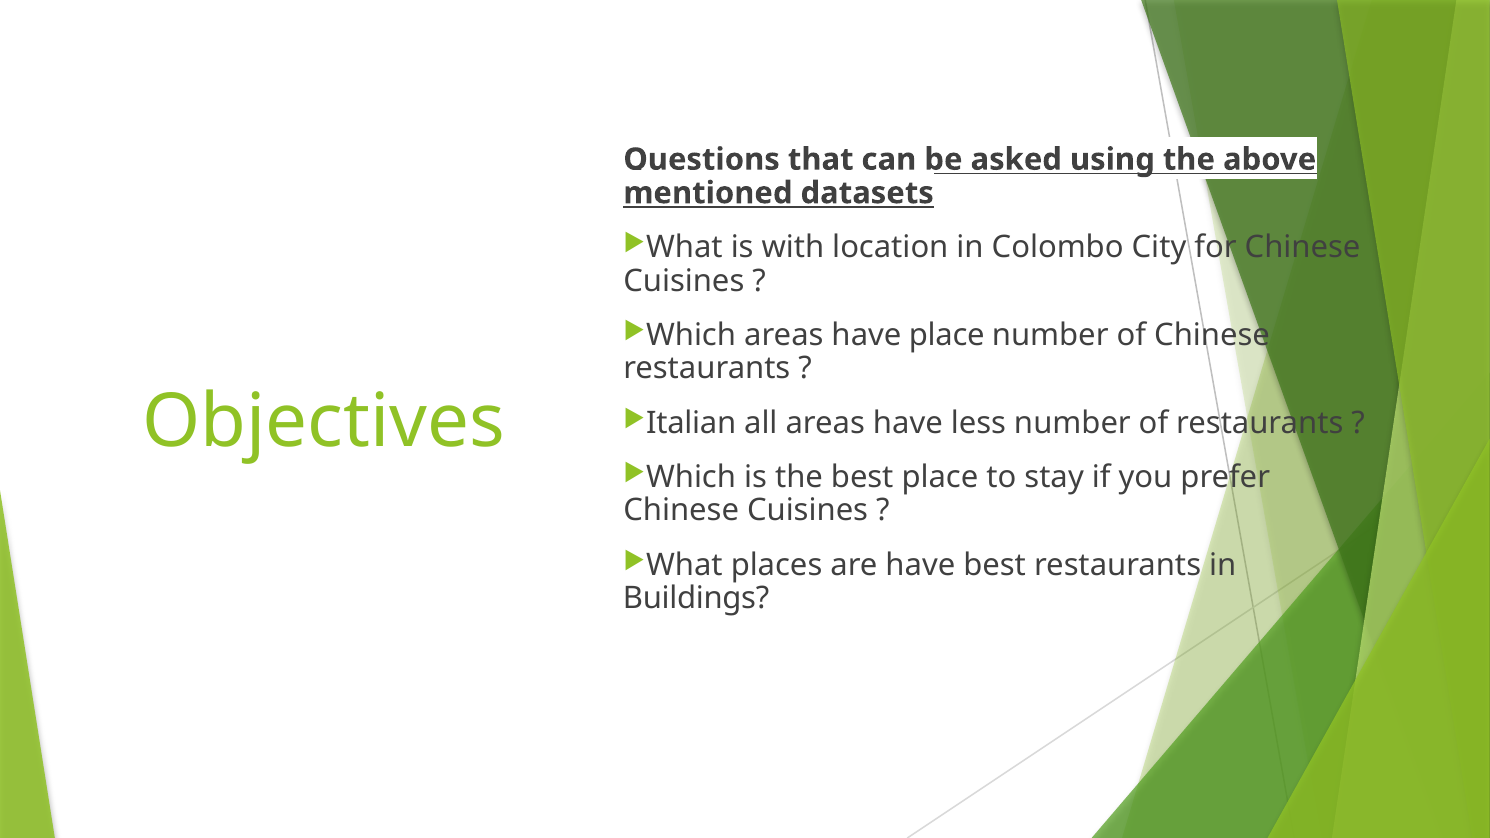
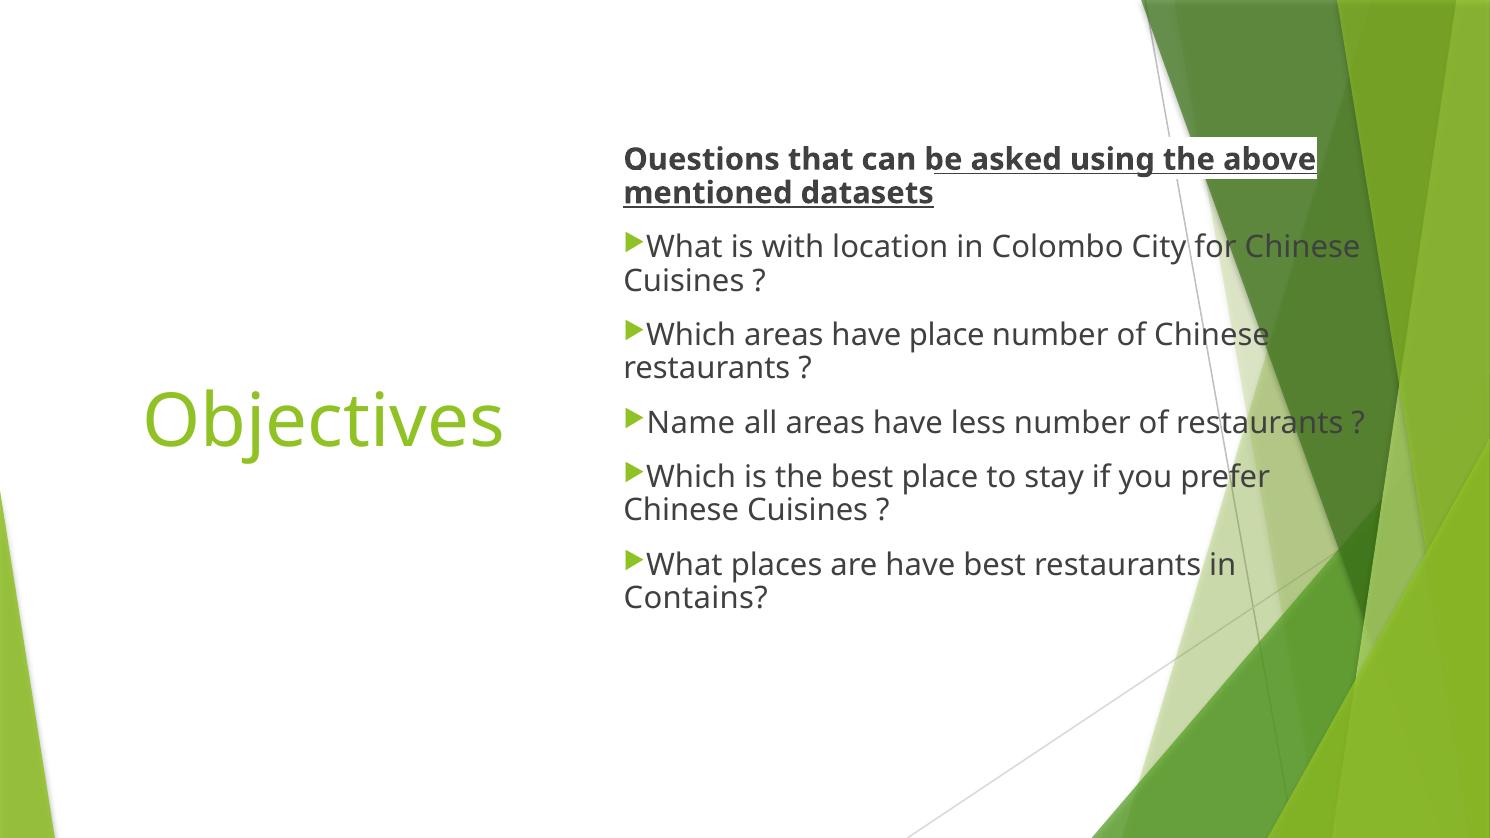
Italian: Italian -> Name
Buildings: Buildings -> Contains
